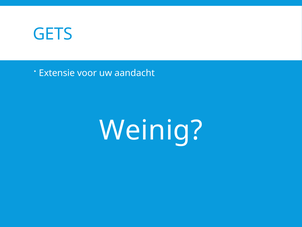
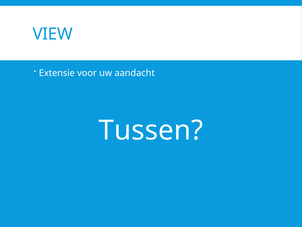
GETS: GETS -> VIEW
Weinig: Weinig -> Tussen
